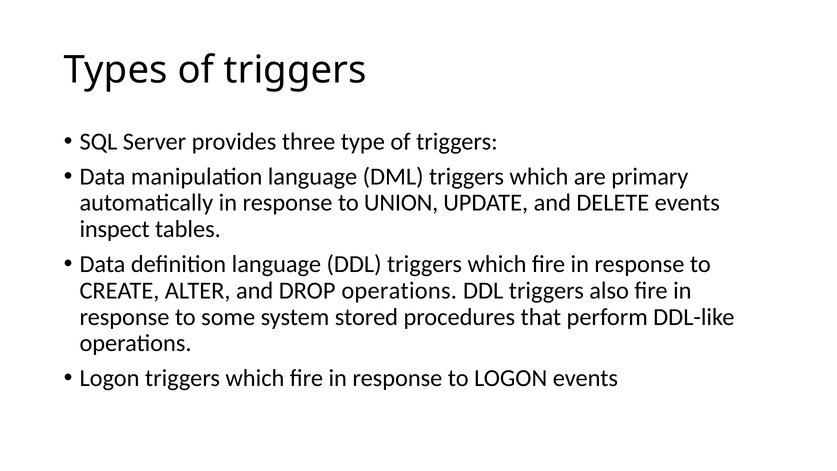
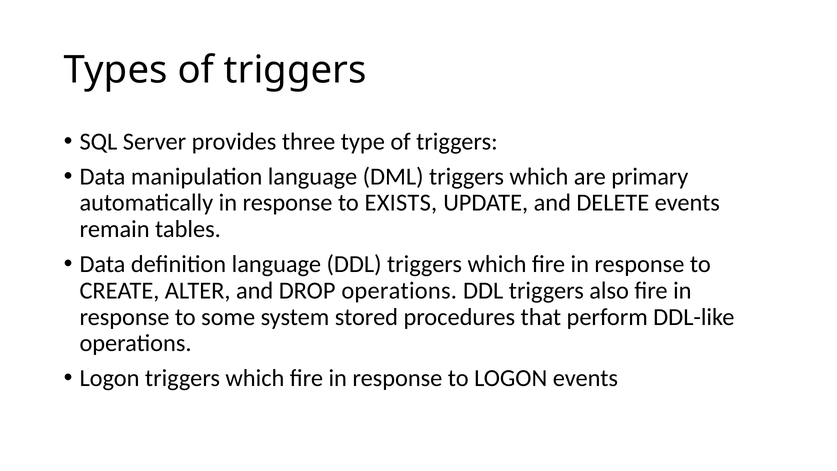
UNION: UNION -> EXISTS
inspect: inspect -> remain
